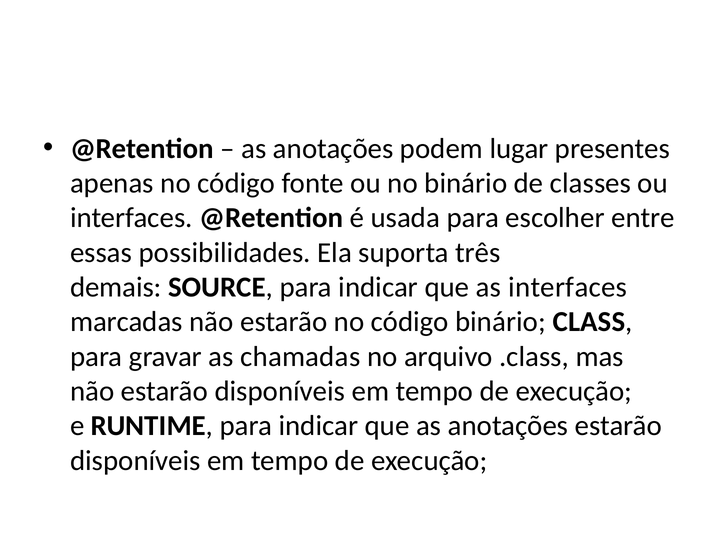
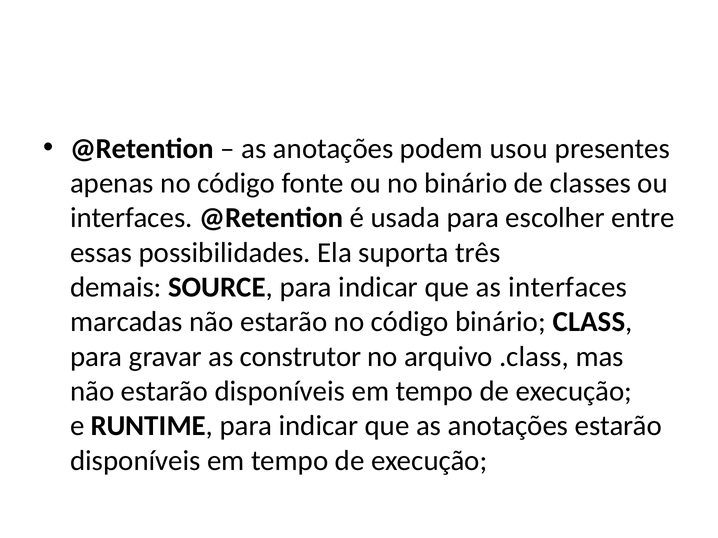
lugar: lugar -> usou
chamadas: chamadas -> construtor
